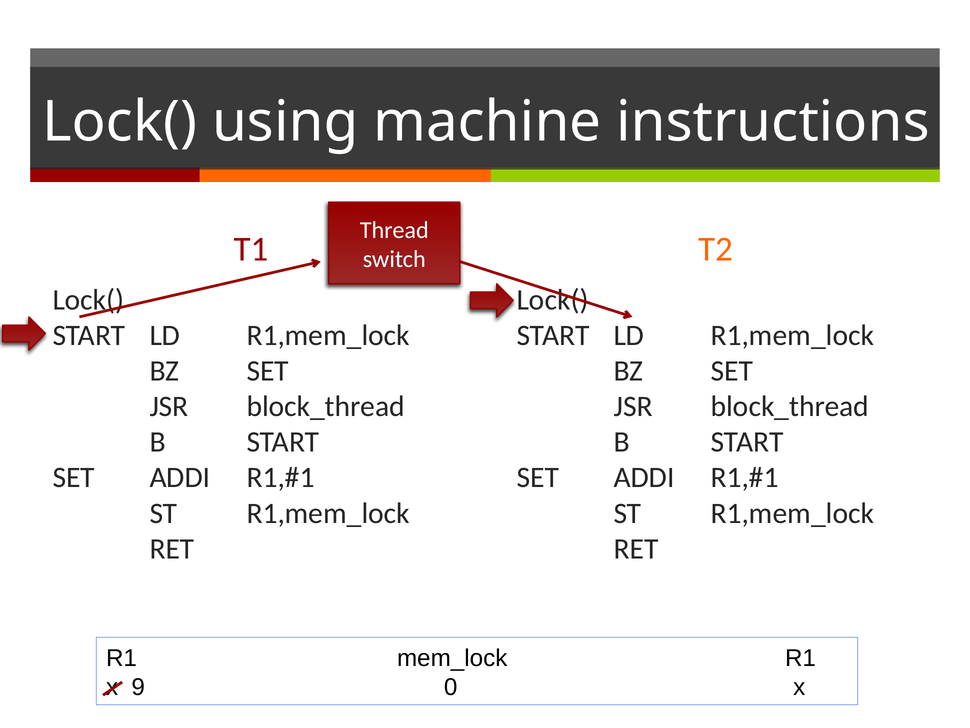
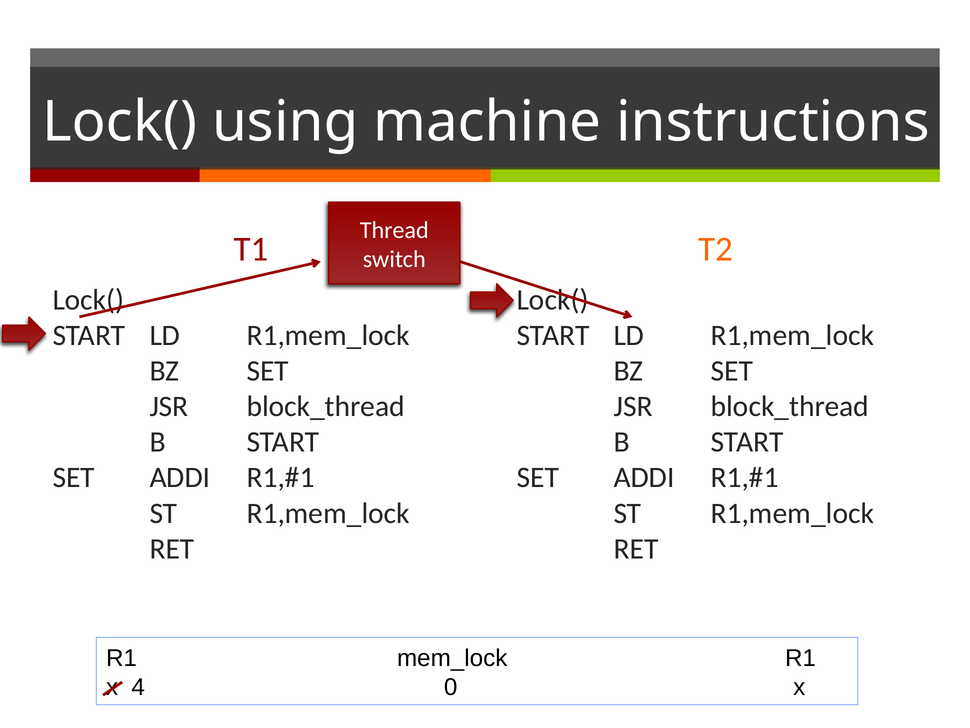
9: 9 -> 4
